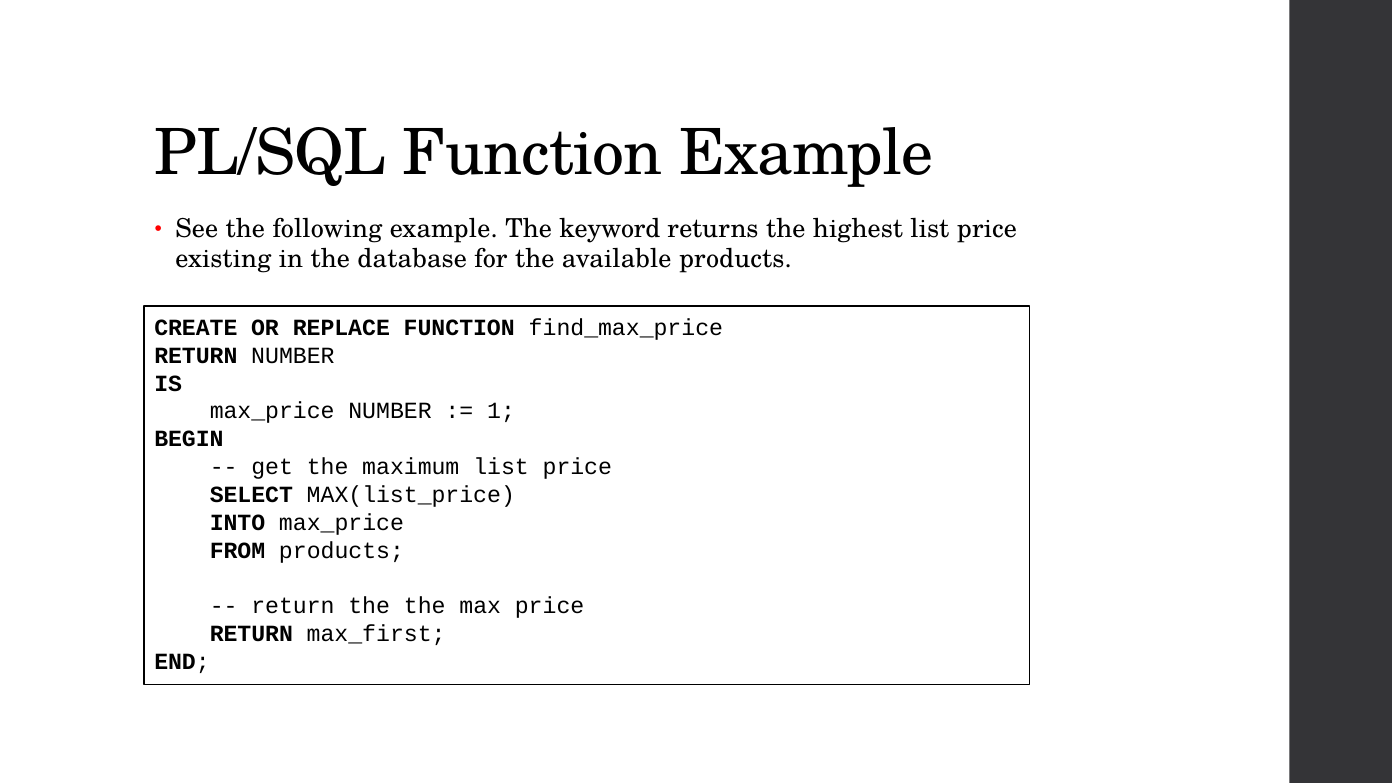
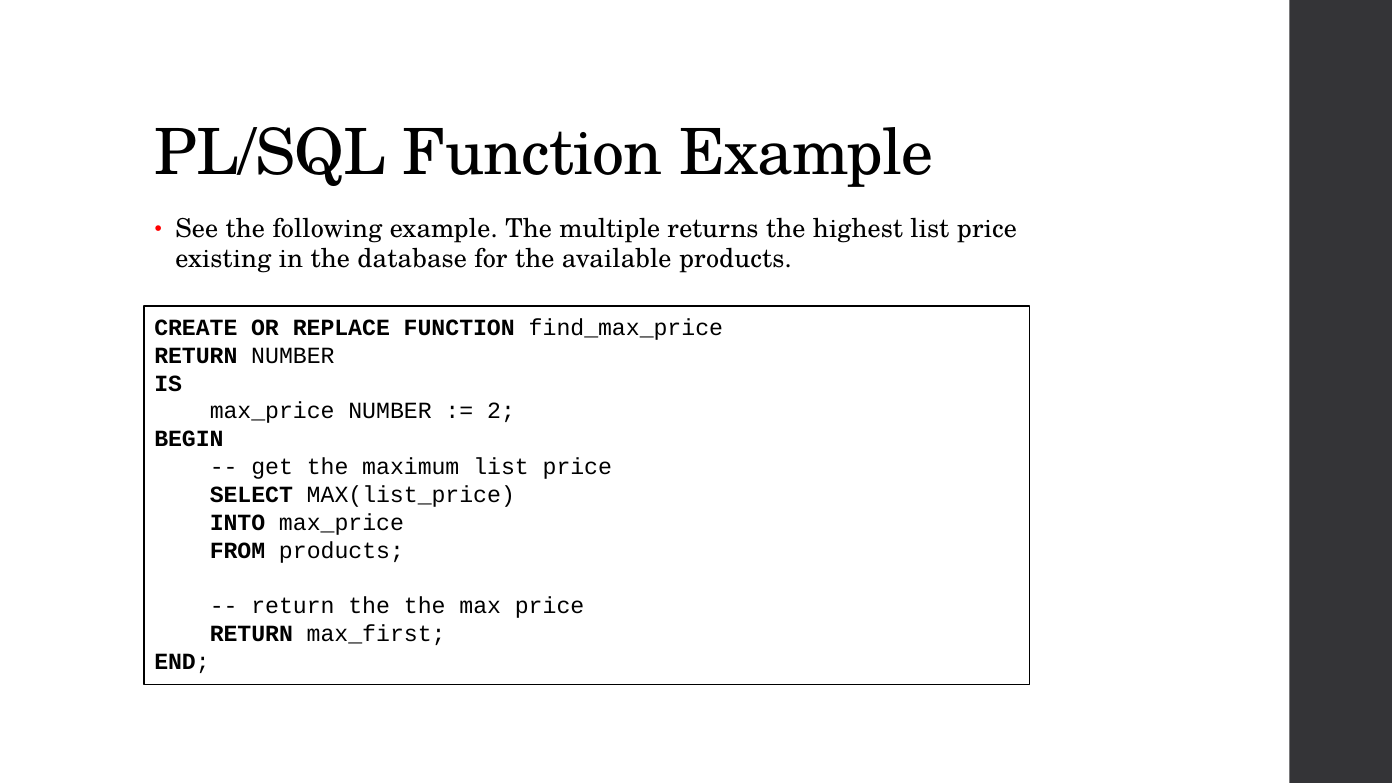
keyword: keyword -> multiple
1: 1 -> 2
